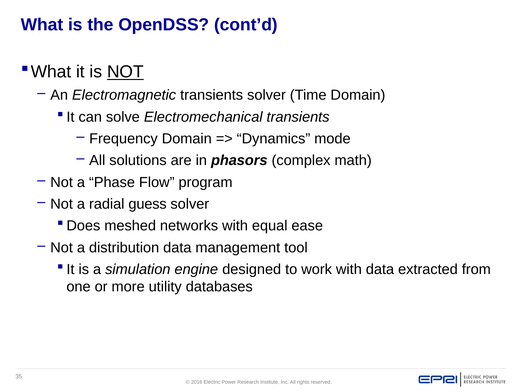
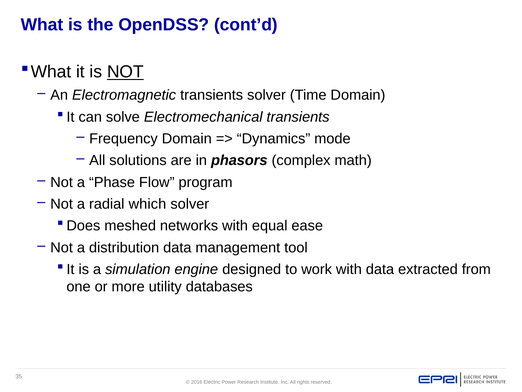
guess: guess -> which
